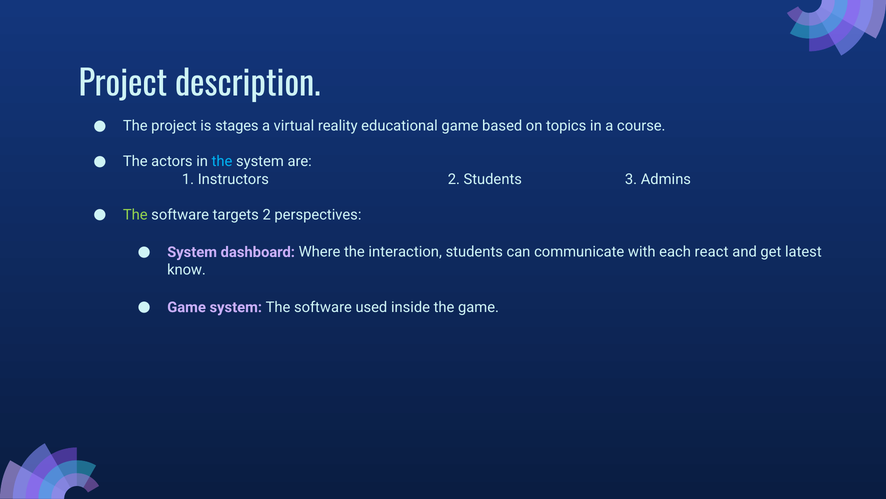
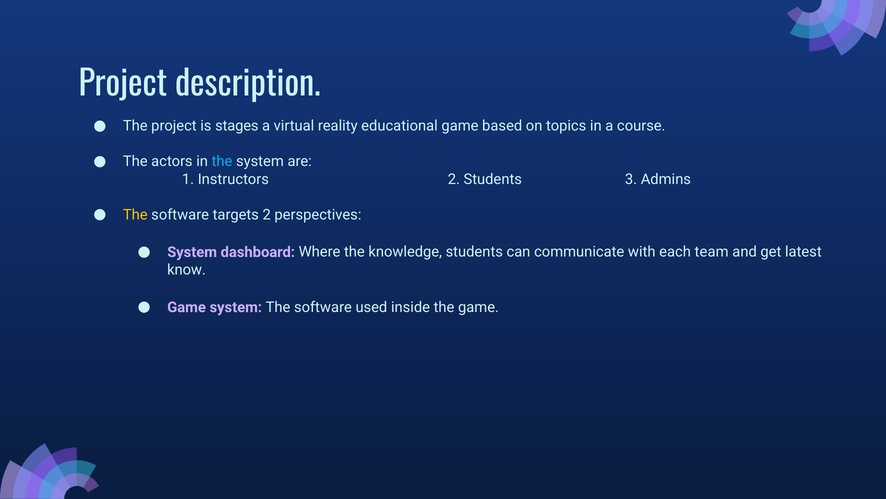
The at (135, 214) colour: light green -> yellow
interaction: interaction -> knowledge
react: react -> team
